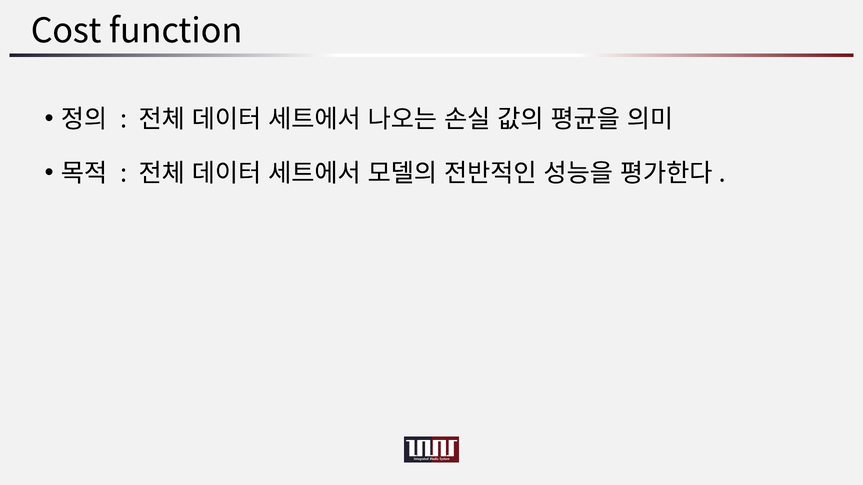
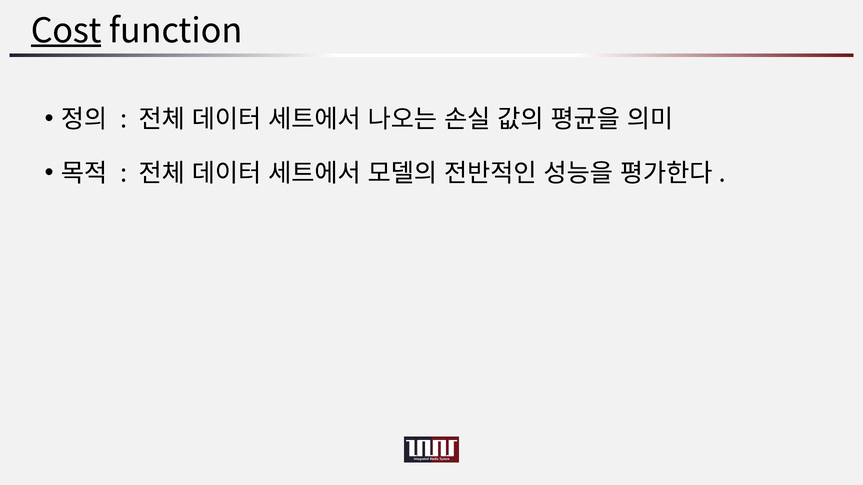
Cost underline: none -> present
